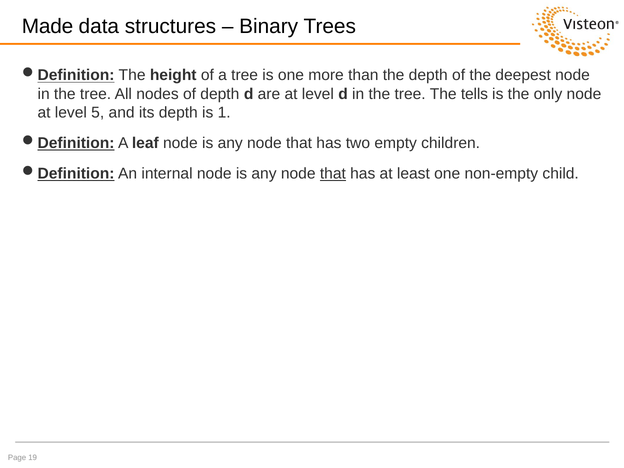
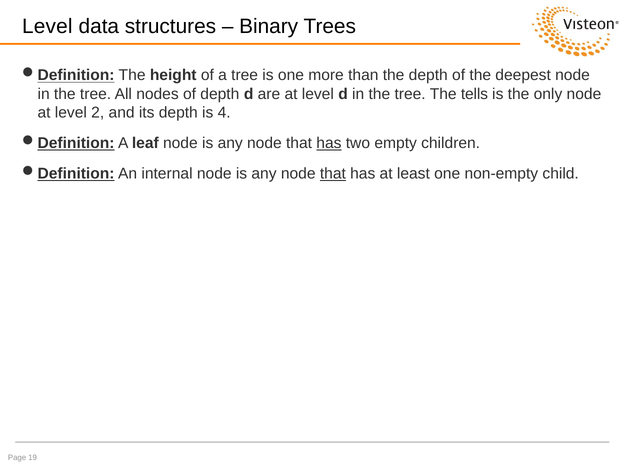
Made at (48, 26): Made -> Level
5: 5 -> 2
1: 1 -> 4
has at (329, 143) underline: none -> present
